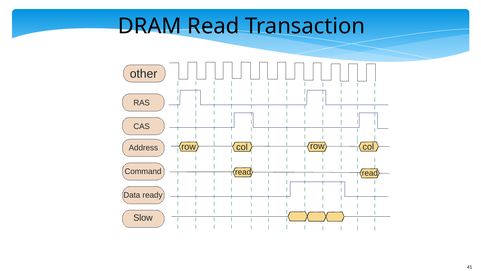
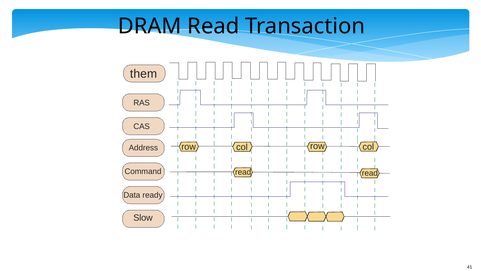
other: other -> them
